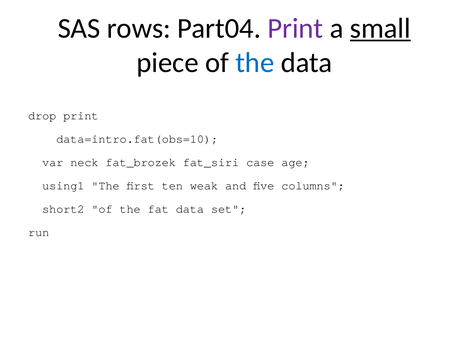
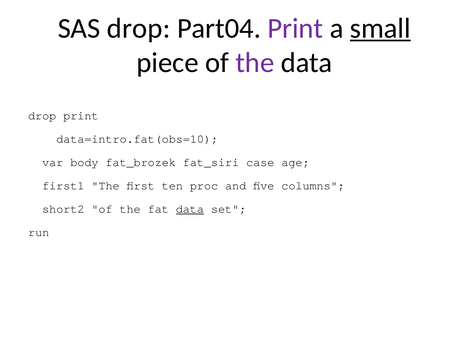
SAS rows: rows -> drop
the at (255, 63) colour: blue -> purple
neck: neck -> body
using1: using1 -> first1
weak: weak -> proc
data at (190, 209) underline: none -> present
